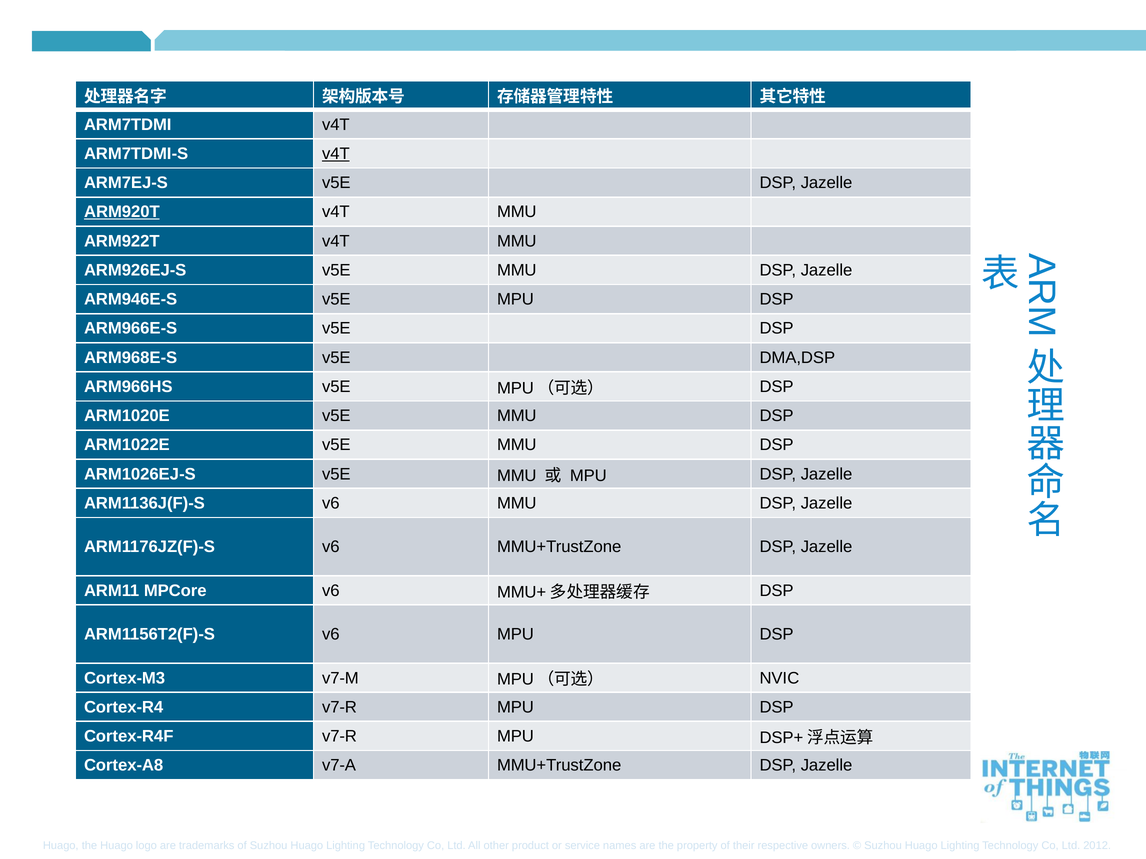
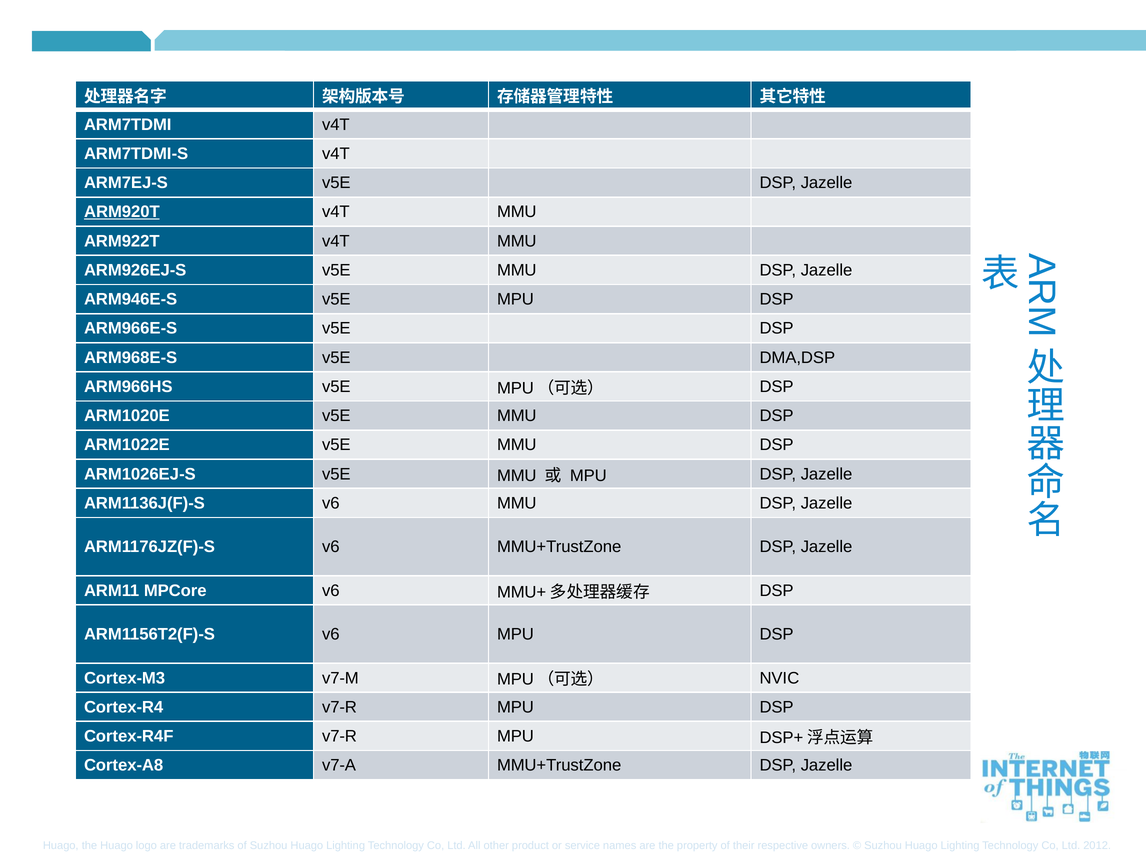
v4T at (336, 154) underline: present -> none
